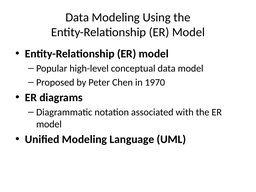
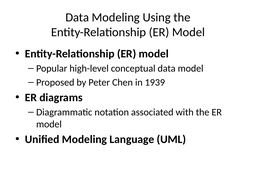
1970: 1970 -> 1939
